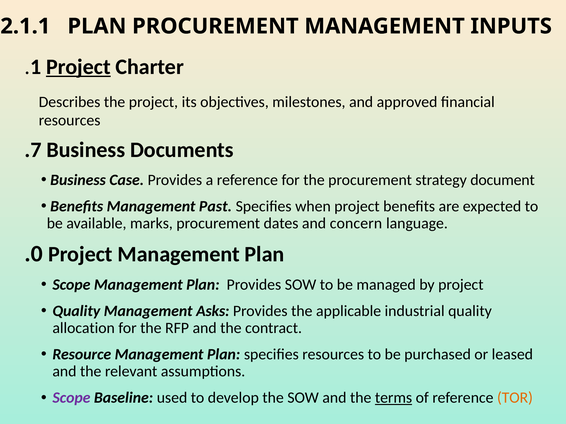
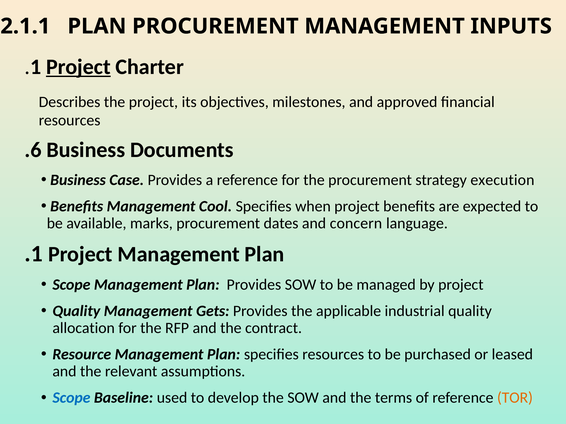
.7: .7 -> .6
document: document -> execution
Past: Past -> Cool
.0 at (34, 254): .0 -> .1
Asks: Asks -> Gets
Scope at (71, 398) colour: purple -> blue
terms underline: present -> none
